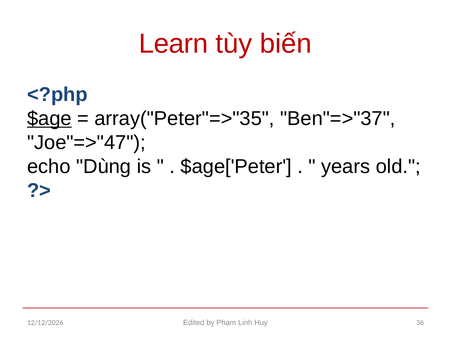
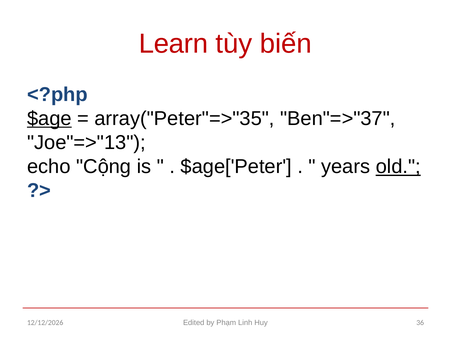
Joe"=>"47: Joe"=>"47 -> Joe"=>"13
Dùng: Dùng -> Cộng
old underline: none -> present
